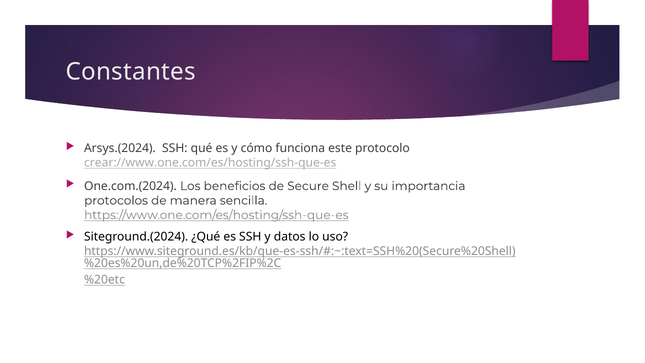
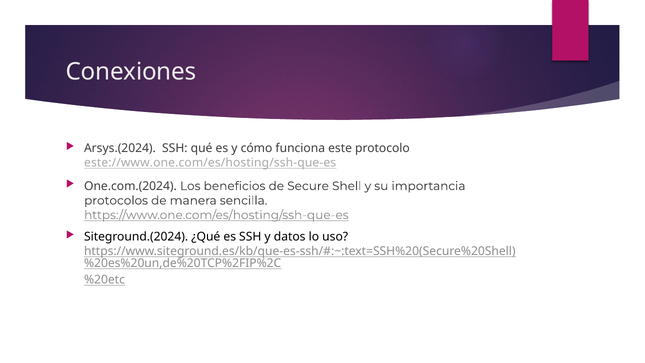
Constantes: Constantes -> Conexiones
crear://www.one.com/es/hosting/ssh-que-es: crear://www.one.com/es/hosting/ssh-que-es -> este://www.one.com/es/hosting/ssh-que-es
